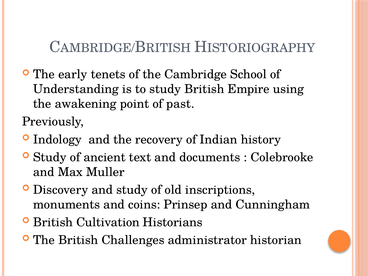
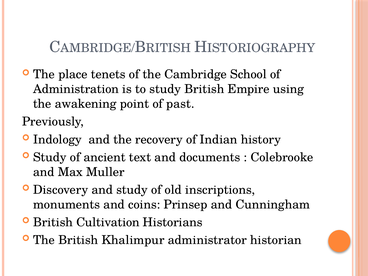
early: early -> place
Understanding: Understanding -> Administration
Challenges: Challenges -> Khalimpur
